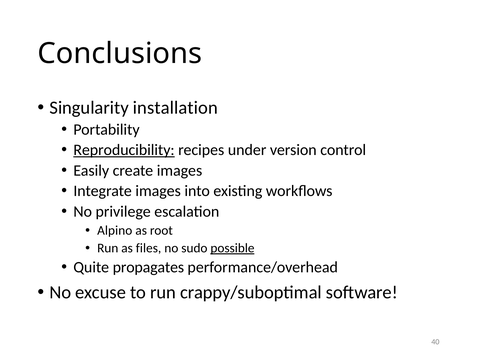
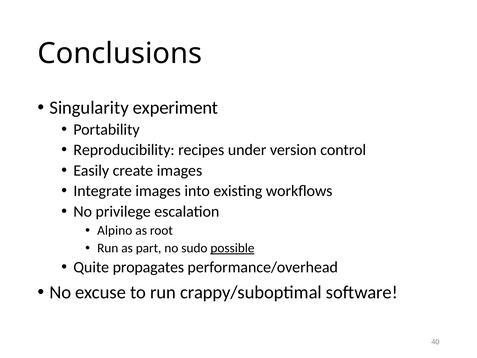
installation: installation -> experiment
Reproducibility underline: present -> none
files: files -> part
